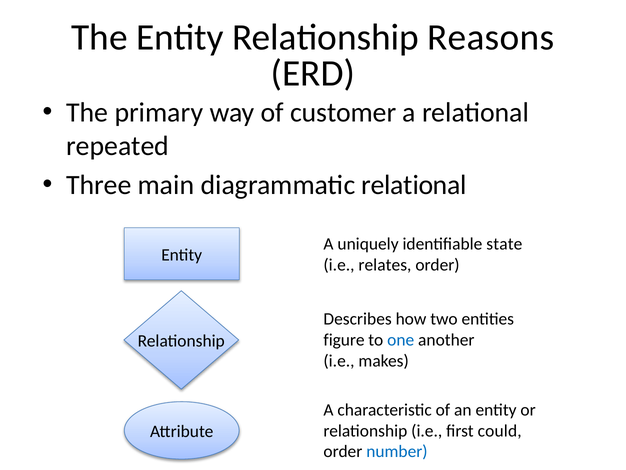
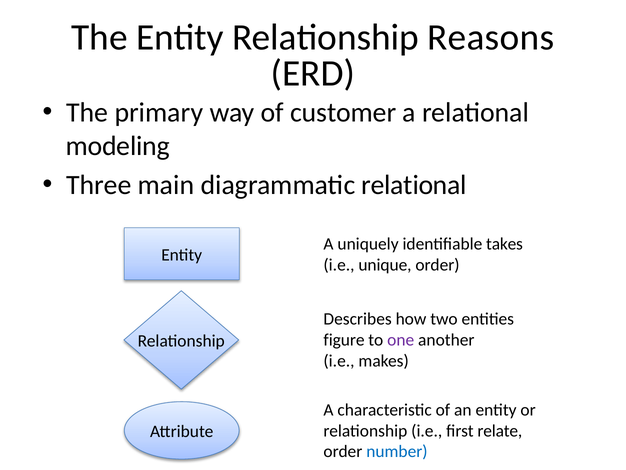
repeated: repeated -> modeling
state: state -> takes
relates: relates -> unique
one colour: blue -> purple
could: could -> relate
